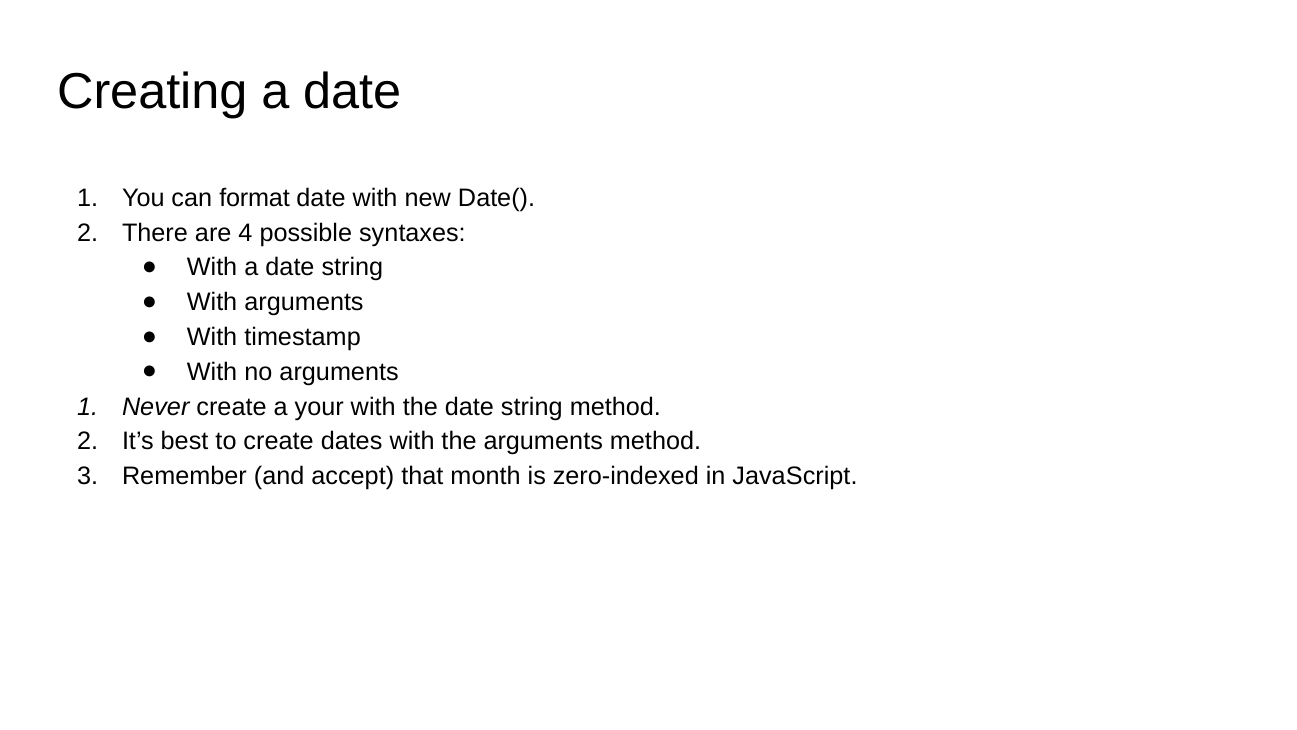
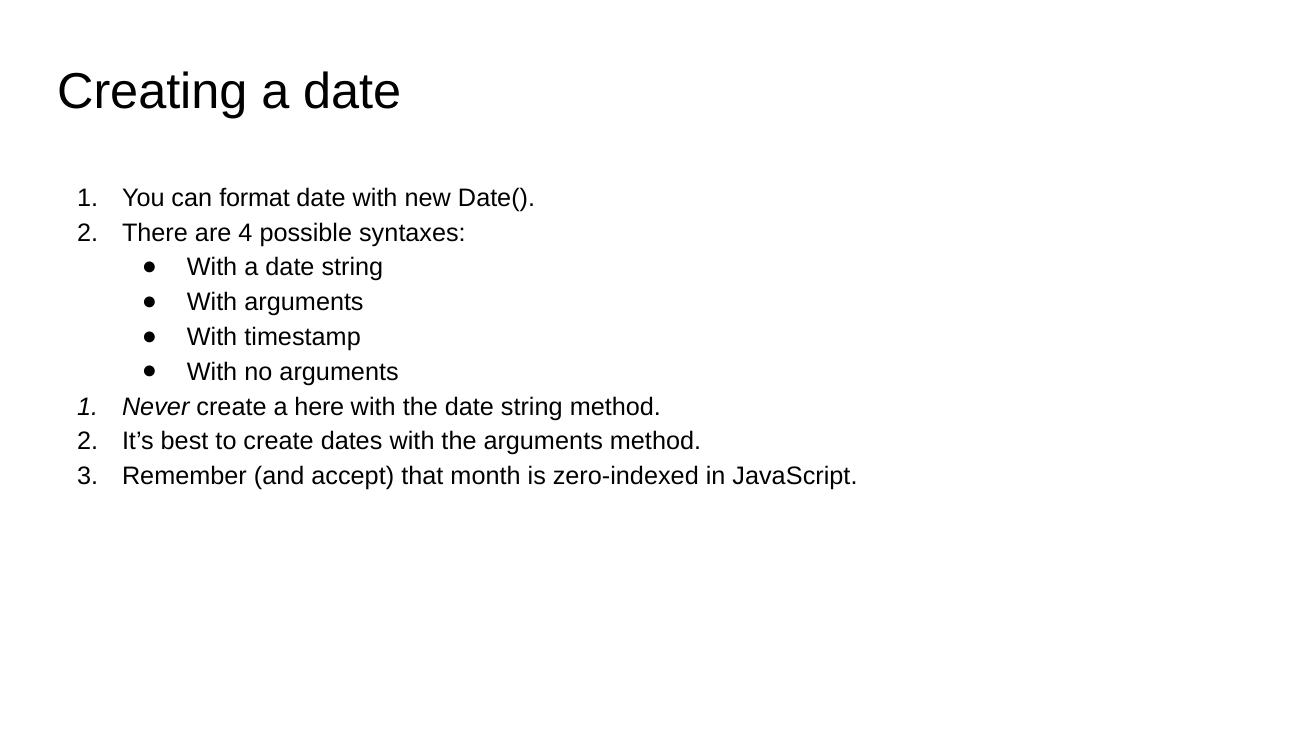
your: your -> here
